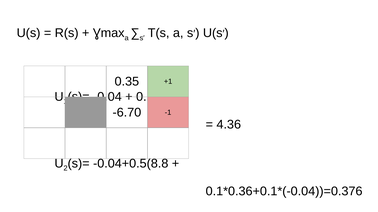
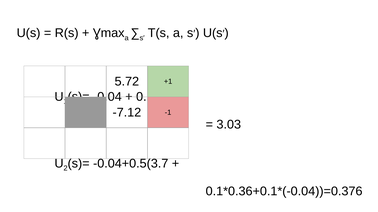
0.35: 0.35 -> 5.72
-6.70: -6.70 -> -7.12
4.36: 4.36 -> 3.03
-0.04+0.5(8.8: -0.04+0.5(8.8 -> -0.04+0.5(3.7
